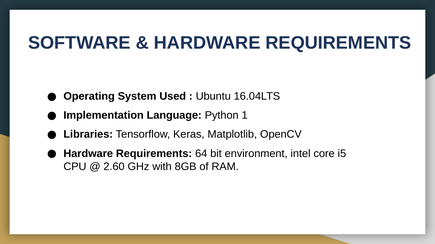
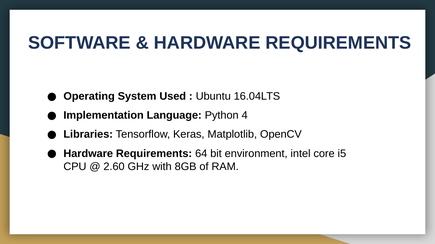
1: 1 -> 4
